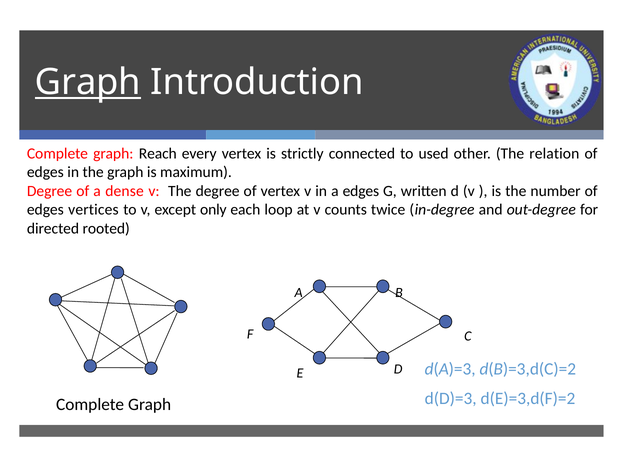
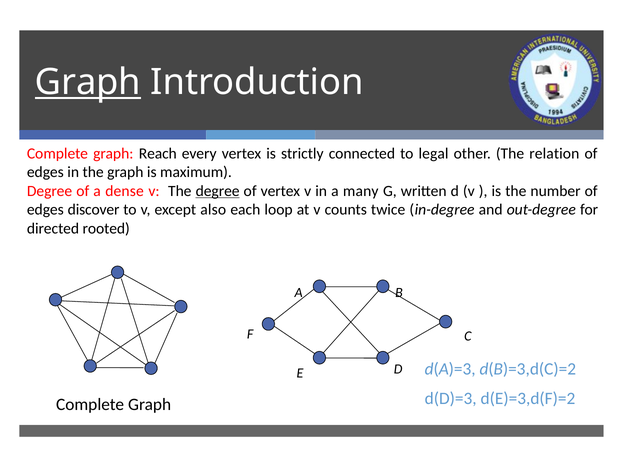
used: used -> legal
degree at (218, 191) underline: none -> present
a edges: edges -> many
vertices: vertices -> discover
only: only -> also
